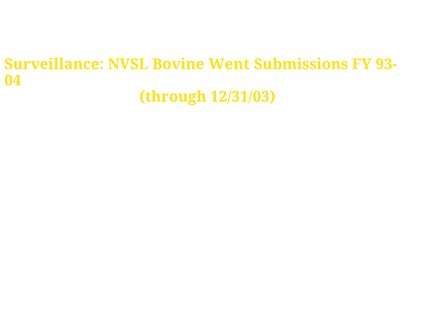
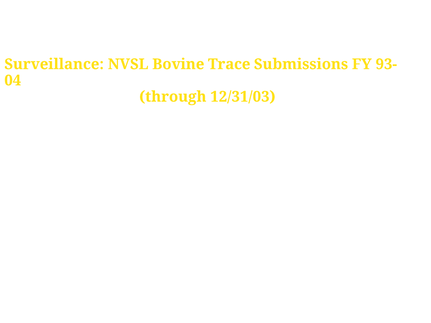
Went: Went -> Trace
